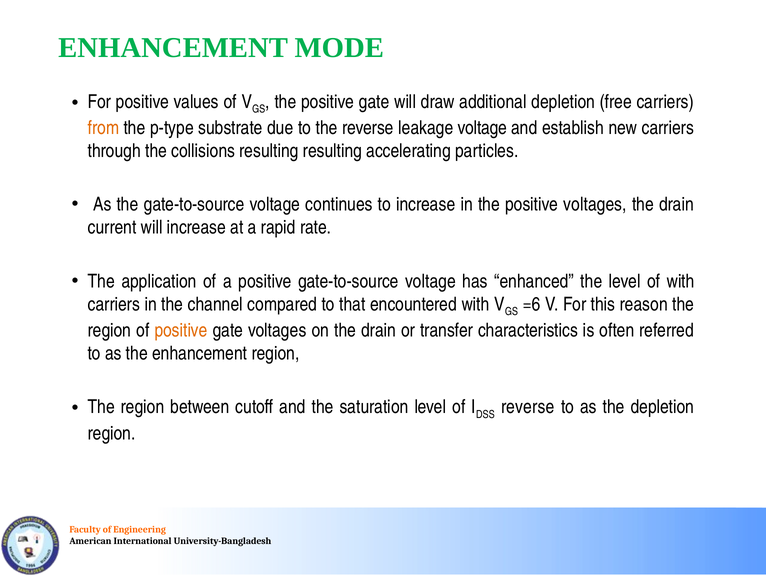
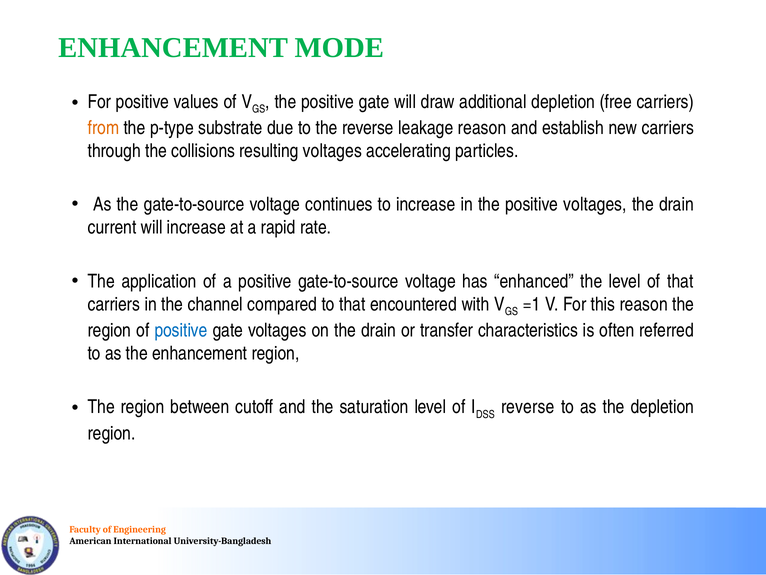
leakage voltage: voltage -> reason
resulting resulting: resulting -> voltages
of with: with -> that
=6: =6 -> =1
positive at (181, 330) colour: orange -> blue
